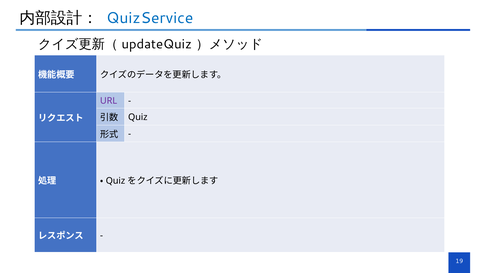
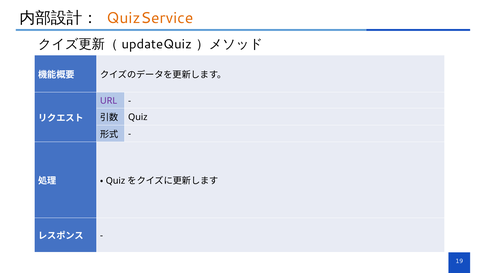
QuizService colour: blue -> orange
